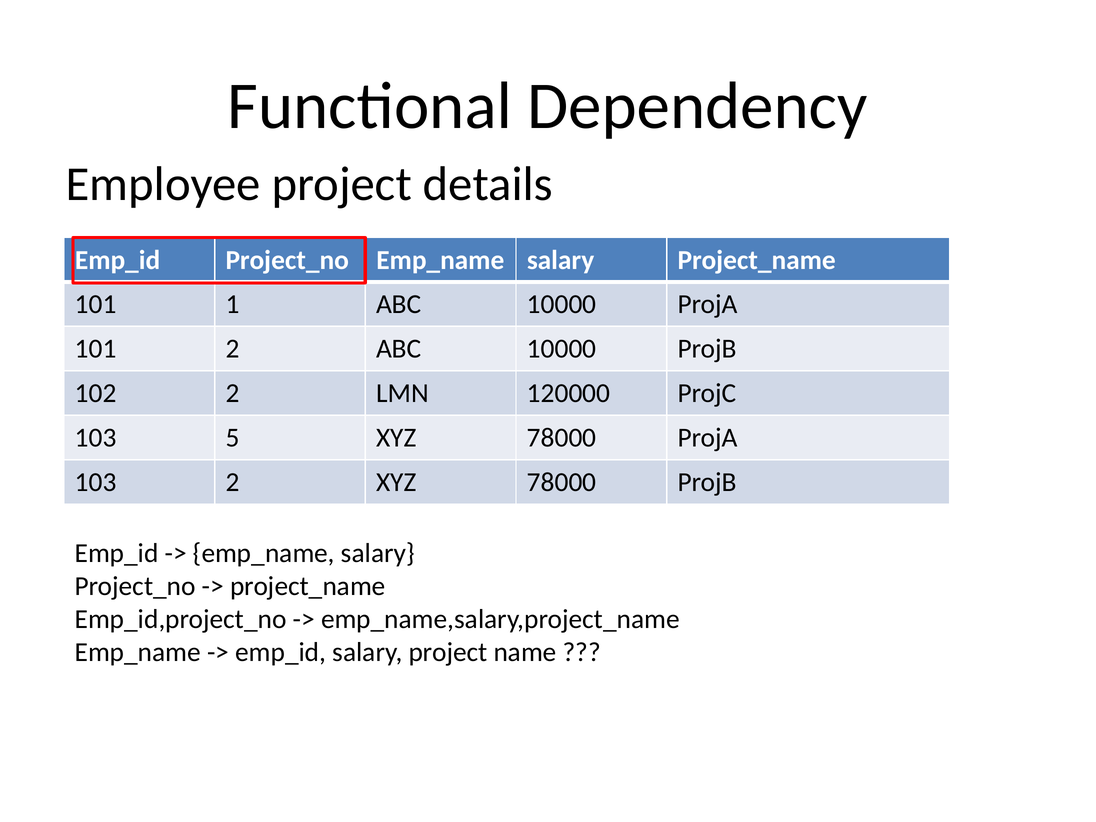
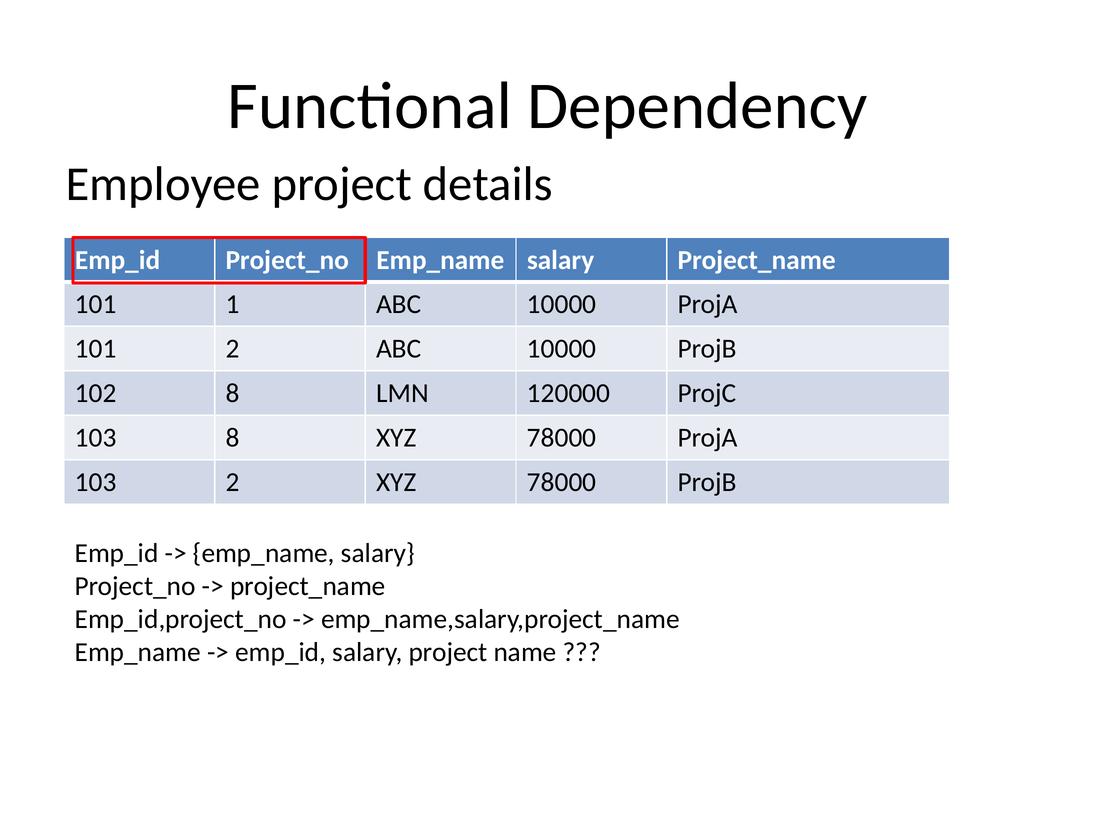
102 2: 2 -> 8
103 5: 5 -> 8
